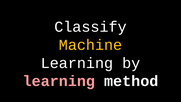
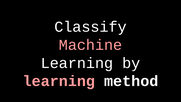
Machine colour: yellow -> pink
